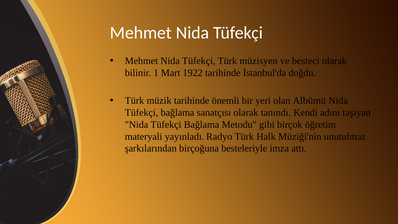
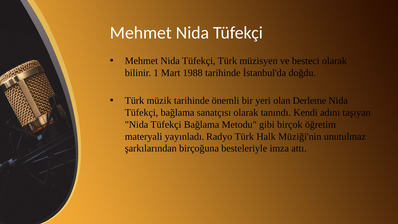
1922: 1922 -> 1988
Albümü: Albümü -> Derleme
